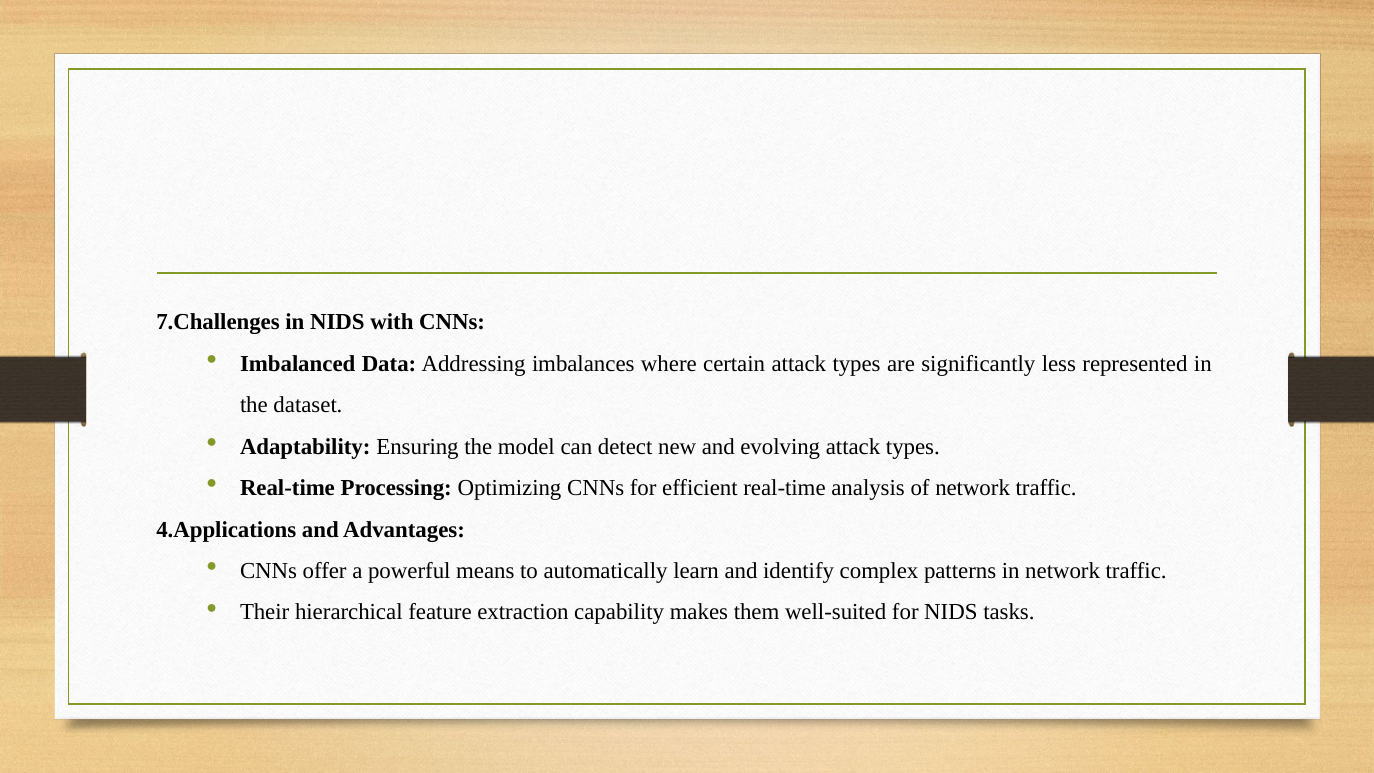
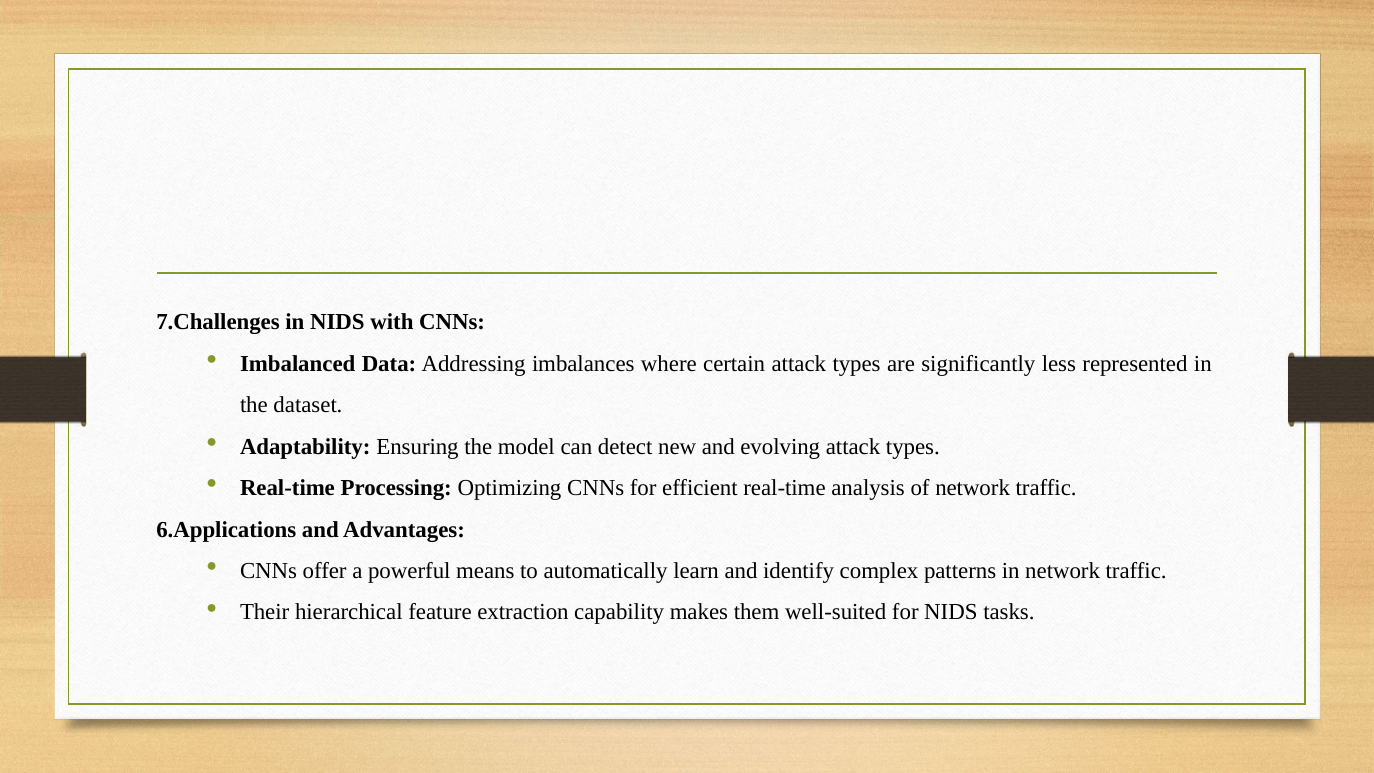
4.Applications: 4.Applications -> 6.Applications
